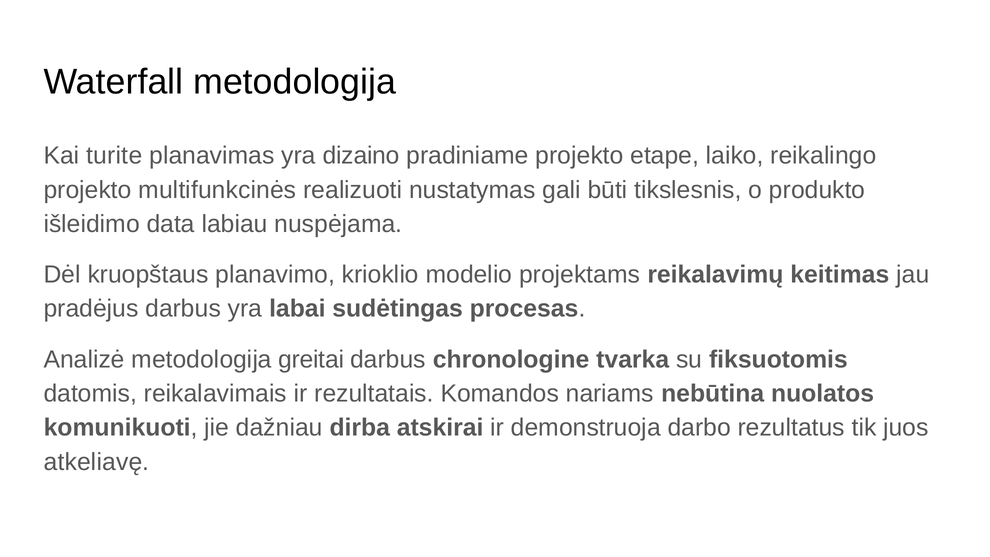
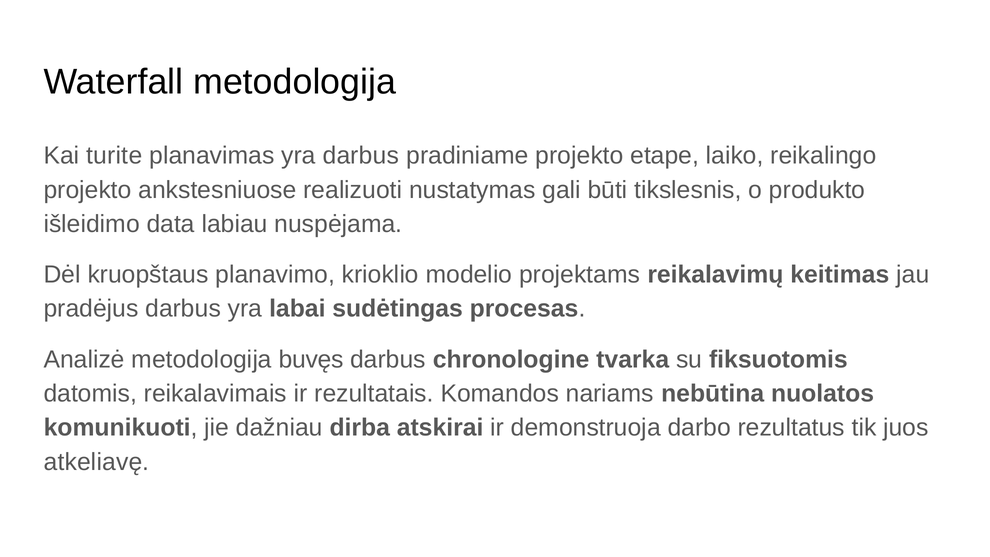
yra dizaino: dizaino -> darbus
multifunkcinės: multifunkcinės -> ankstesniuose
greitai: greitai -> buvęs
